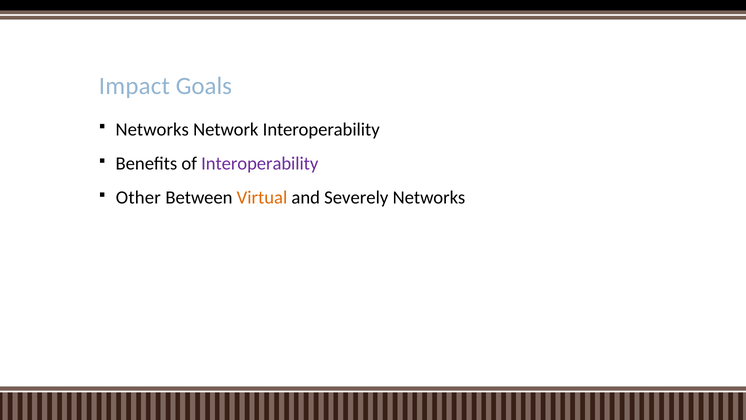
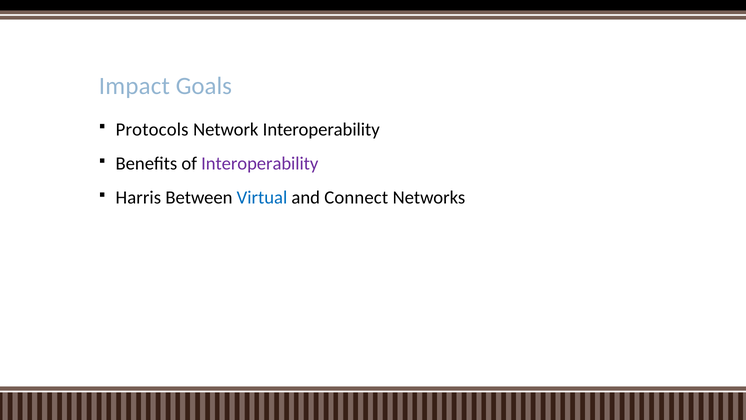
Networks at (152, 129): Networks -> Protocols
Other: Other -> Harris
Virtual colour: orange -> blue
Severely: Severely -> Connect
